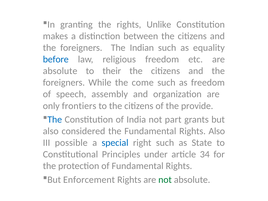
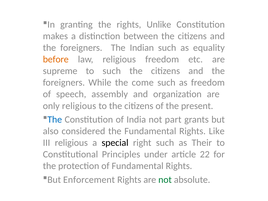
before colour: blue -> orange
absolute at (60, 71): absolute -> supreme
to their: their -> such
only frontiers: frontiers -> religious
provide: provide -> present
Rights Also: Also -> Like
III possible: possible -> religious
special colour: blue -> black
State: State -> Their
34: 34 -> 22
